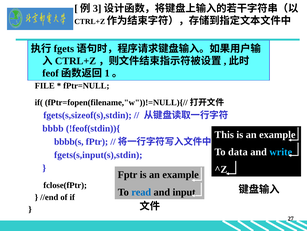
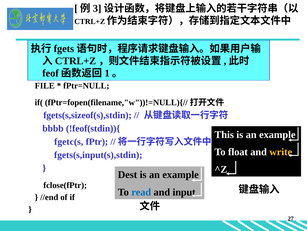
bbbb(s: bbbb(s -> fgetc(s
data: data -> float
write colour: light blue -> yellow
Fptr at (128, 174): Fptr -> Dest
